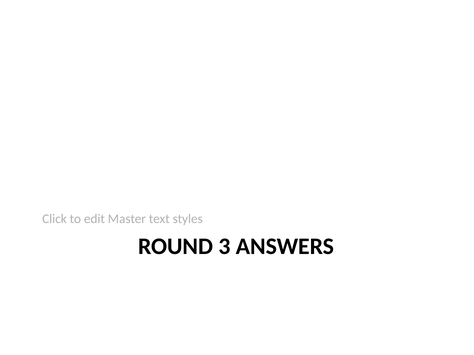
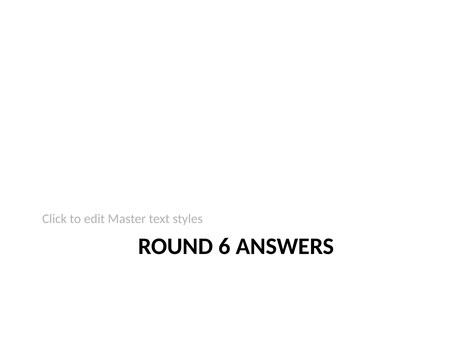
3: 3 -> 6
